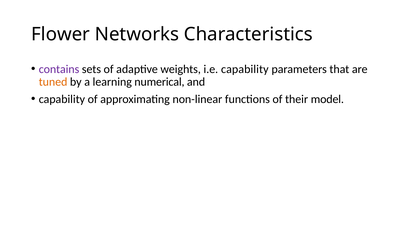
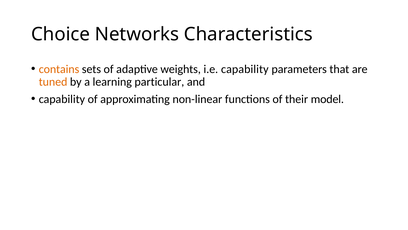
Flower: Flower -> Choice
contains colour: purple -> orange
numerical: numerical -> particular
